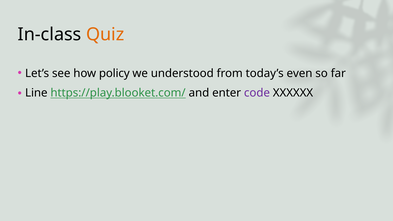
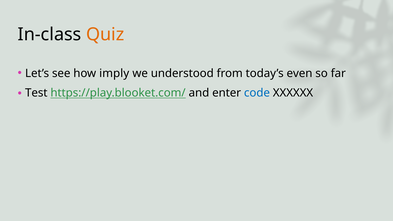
policy: policy -> imply
Line: Line -> Test
code colour: purple -> blue
